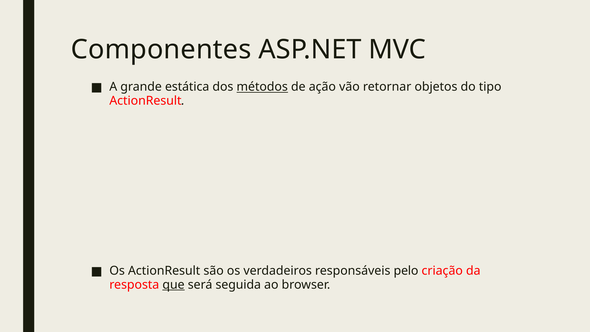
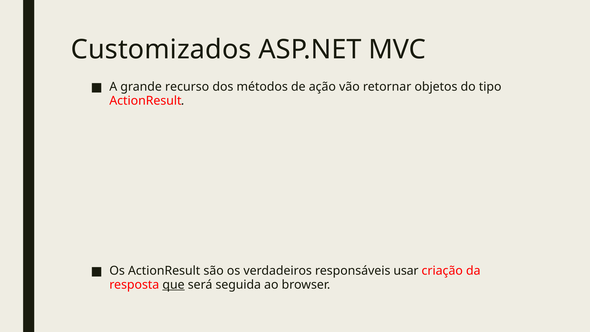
Componentes: Componentes -> Customizados
estática: estática -> recurso
métodos underline: present -> none
pelo: pelo -> usar
